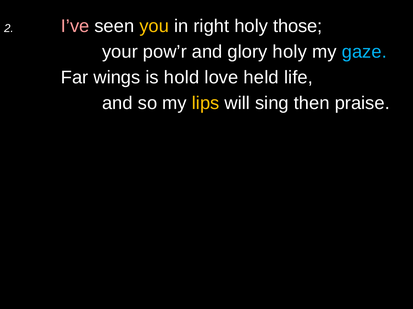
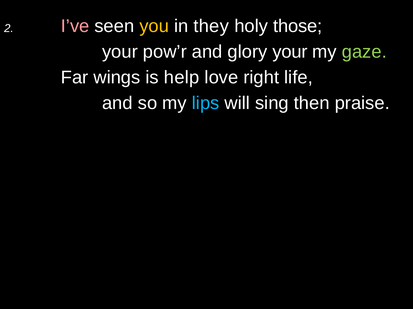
right: right -> they
glory holy: holy -> your
gaze colour: light blue -> light green
hold: hold -> help
held: held -> right
lips colour: yellow -> light blue
